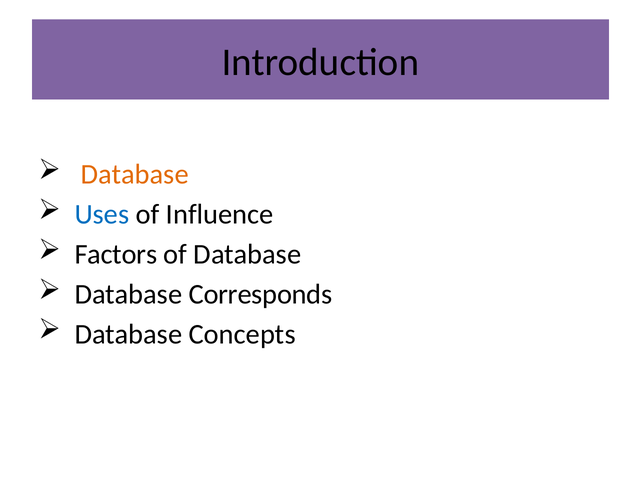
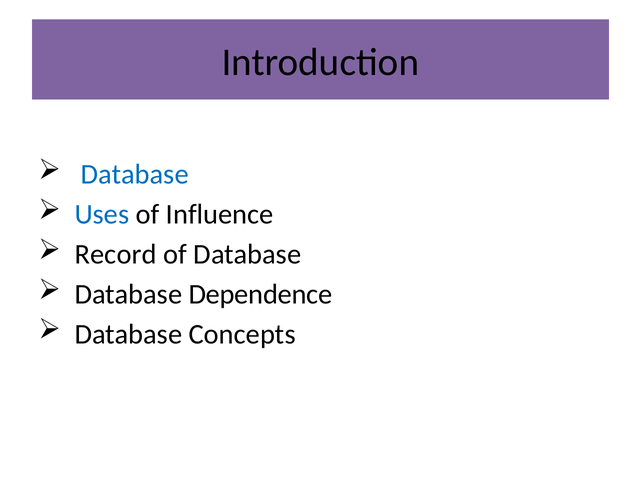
Database at (135, 174) colour: orange -> blue
Factors: Factors -> Record
Corresponds: Corresponds -> Dependence
